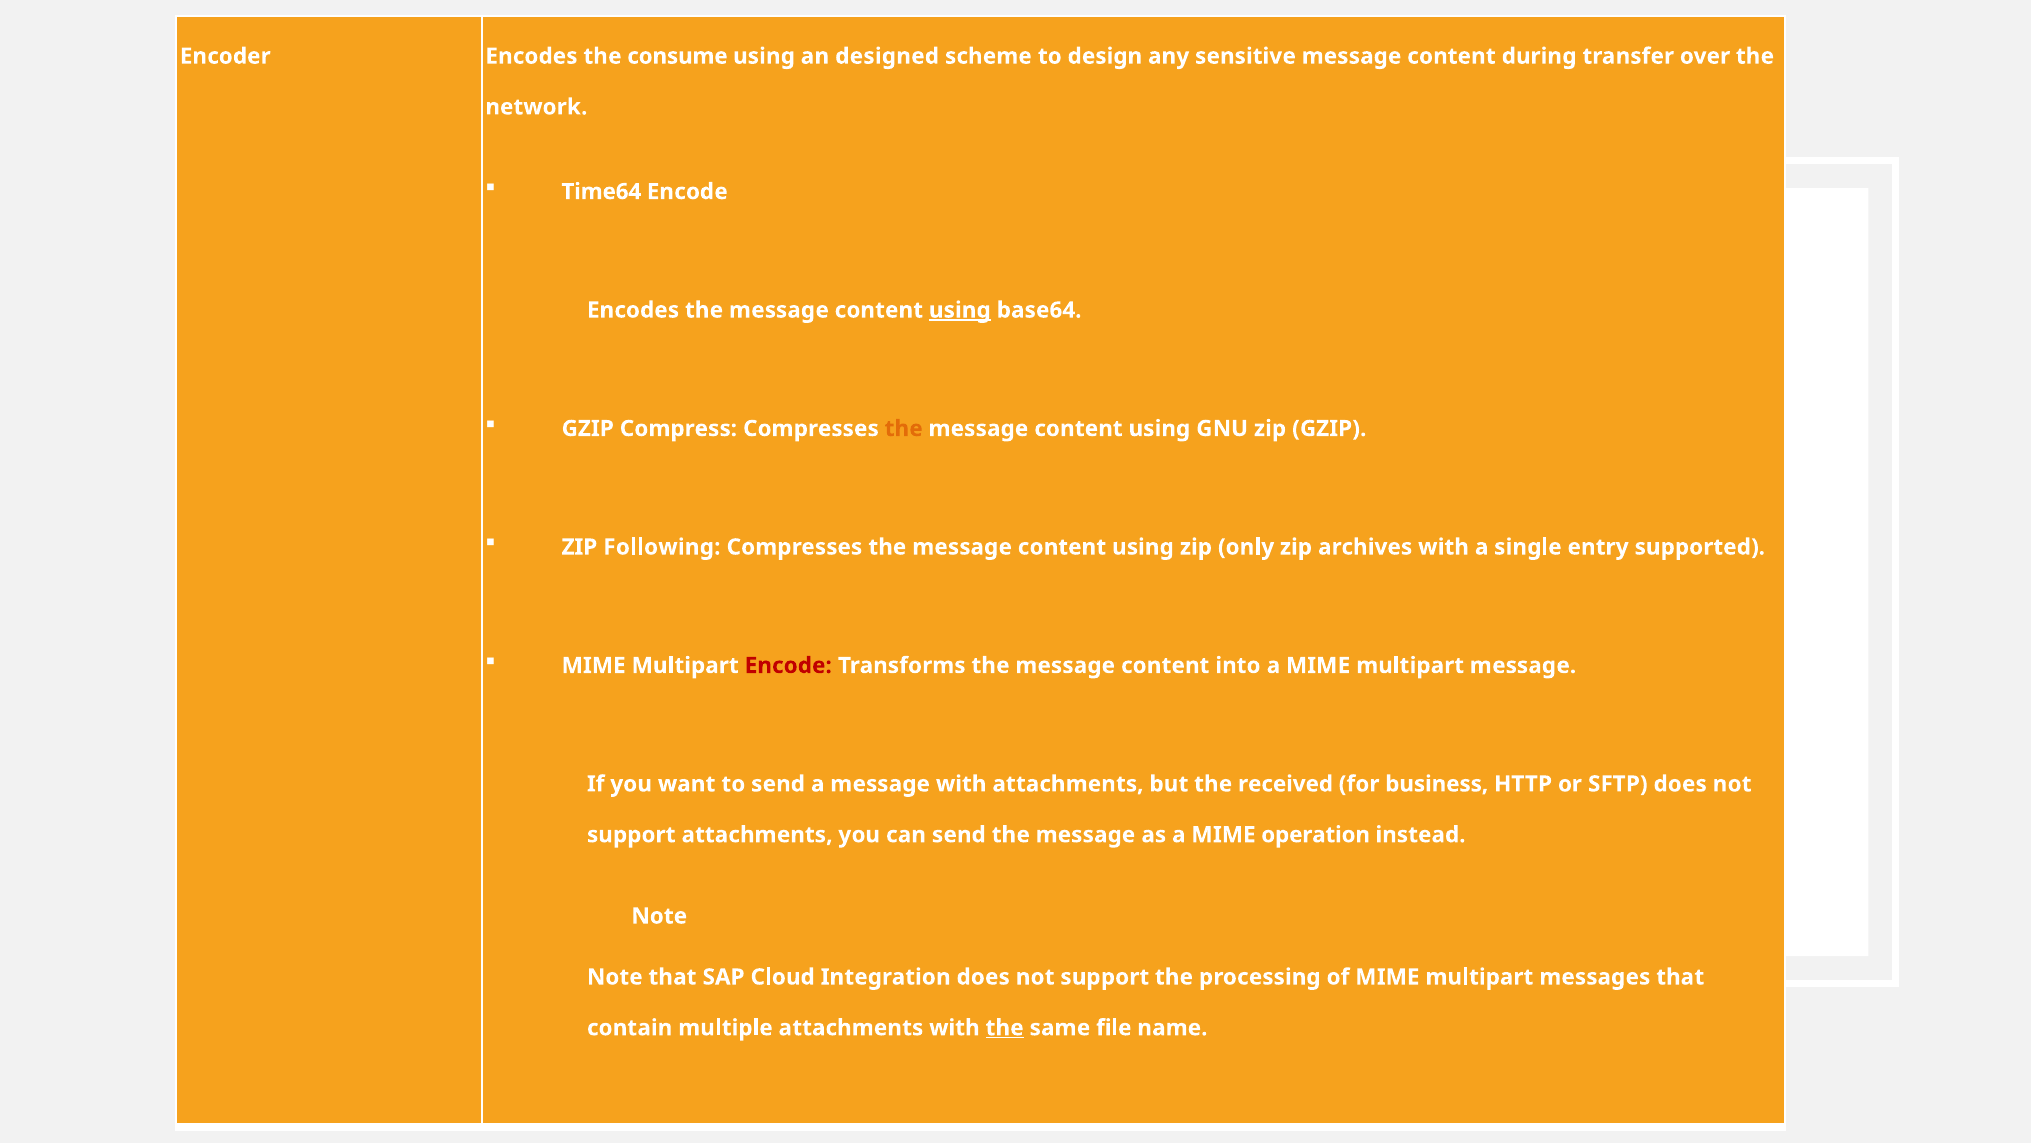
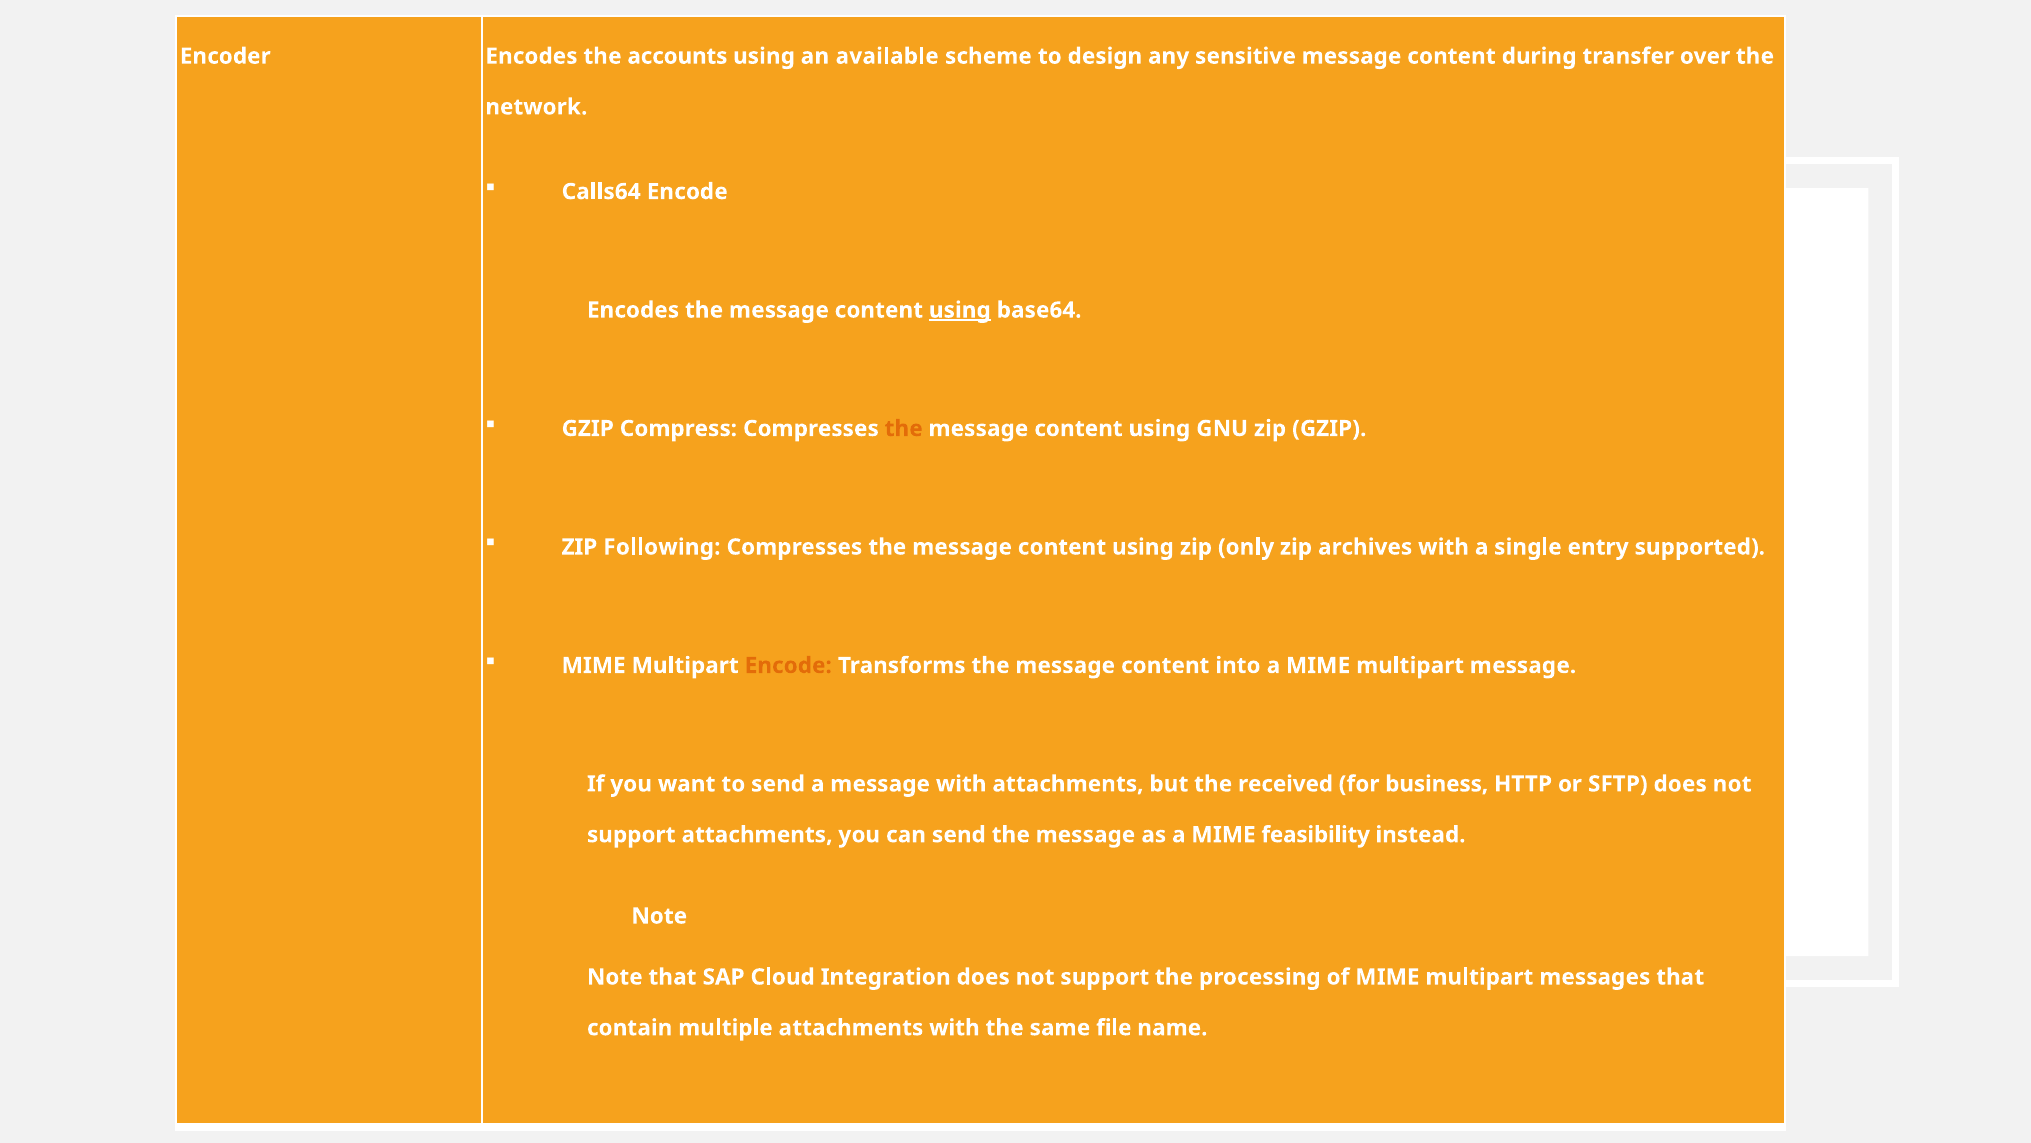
consume: consume -> accounts
designed: designed -> available
Time64: Time64 -> Calls64
Encode at (788, 665) colour: red -> orange
operation: operation -> feasibility
the at (1005, 1027) underline: present -> none
